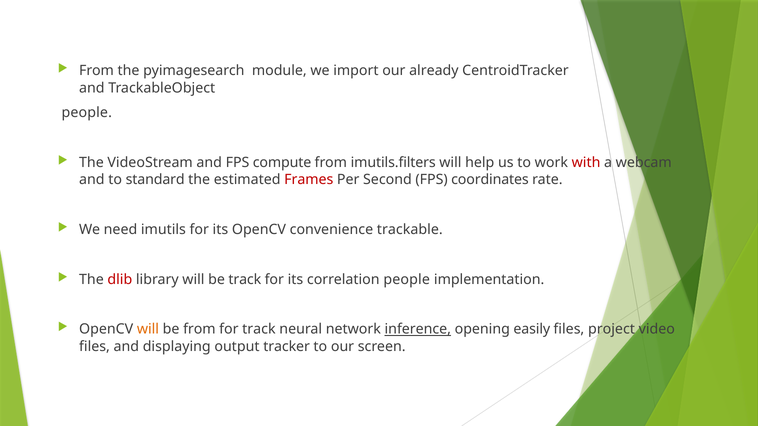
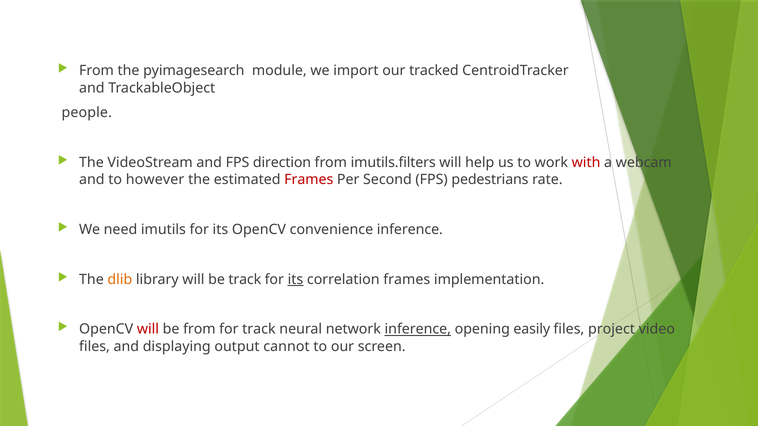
already: already -> tracked
compute: compute -> direction
standard: standard -> however
coordinates: coordinates -> pedestrians
convenience trackable: trackable -> inference
dlib colour: red -> orange
its at (295, 280) underline: none -> present
correlation people: people -> frames
will at (148, 330) colour: orange -> red
tracker: tracker -> cannot
